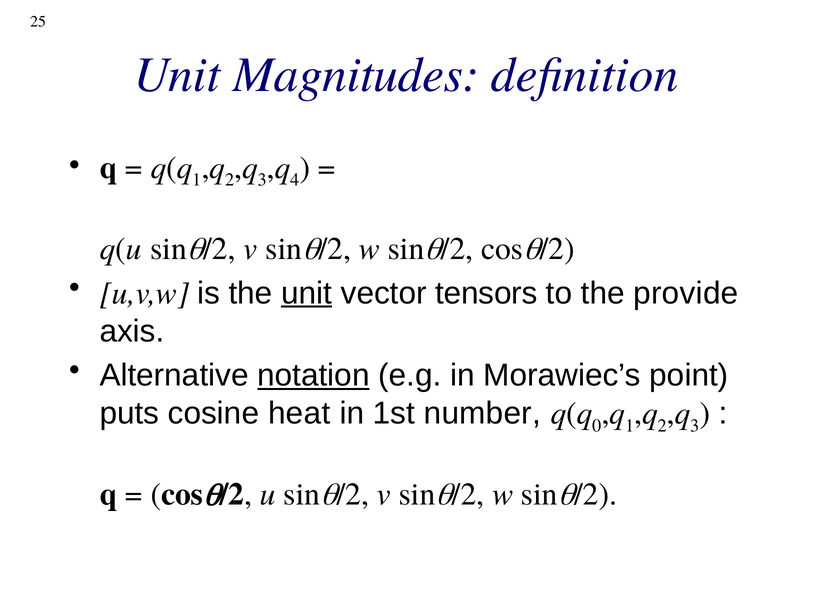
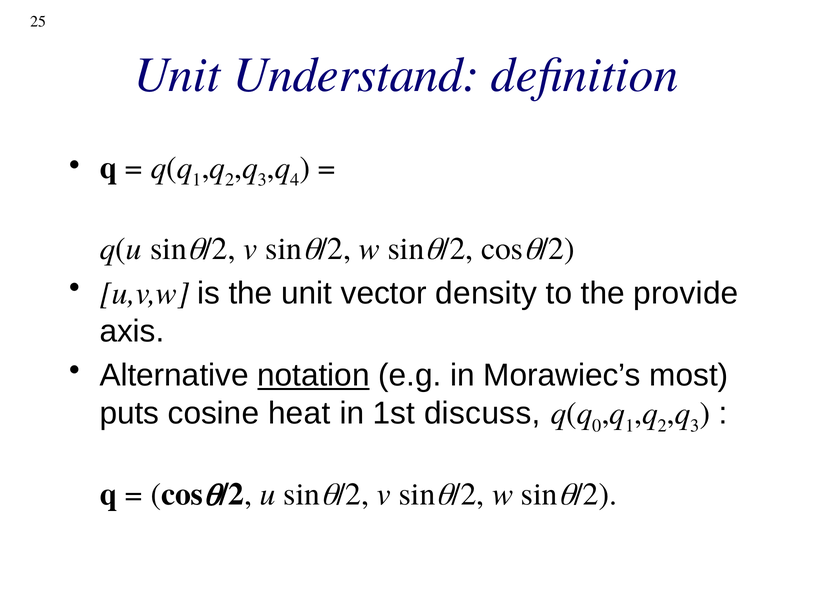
Magnitudes: Magnitudes -> Understand
unit at (307, 293) underline: present -> none
tensors: tensors -> density
point: point -> most
number: number -> discuss
